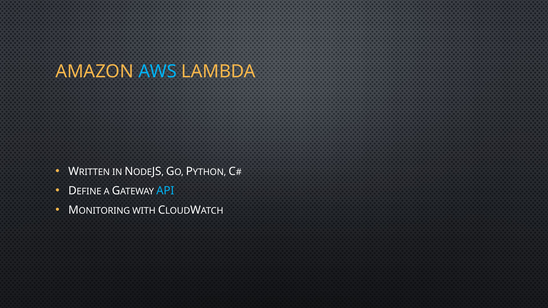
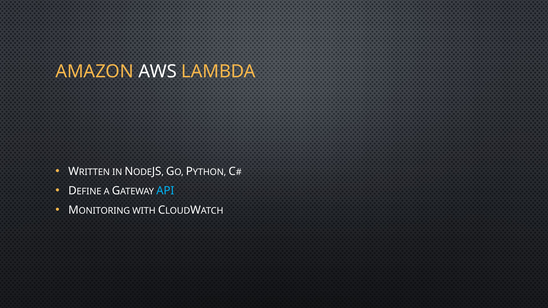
AWS colour: light blue -> white
